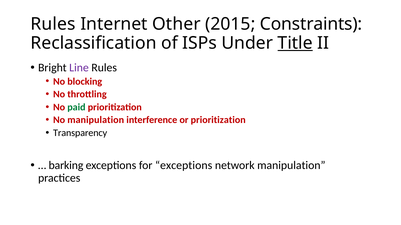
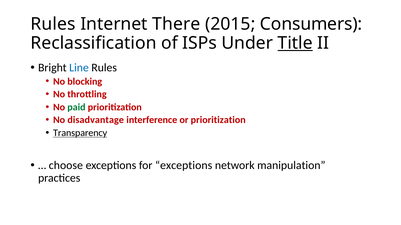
Other: Other -> There
Constraints: Constraints -> Consumers
Line colour: purple -> blue
No manipulation: manipulation -> disadvantage
Transparency underline: none -> present
barking: barking -> choose
